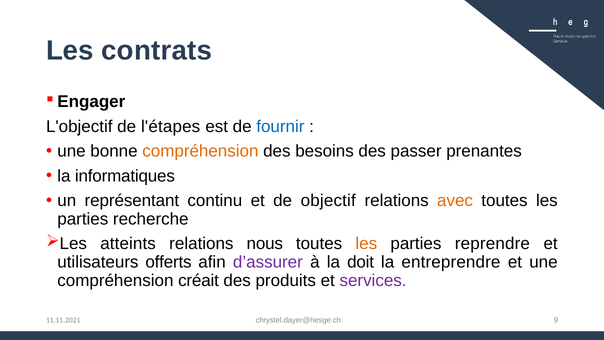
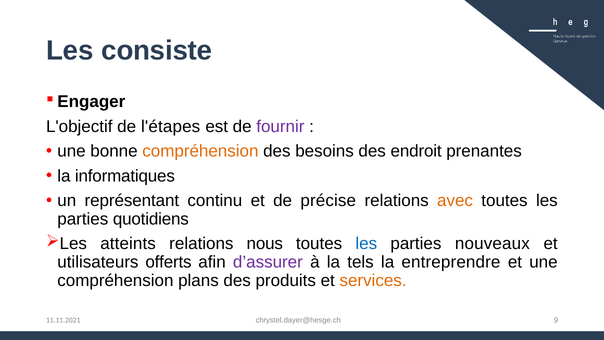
contrats: contrats -> consiste
fournir colour: blue -> purple
passer: passer -> endroit
objectif: objectif -> précise
recherche: recherche -> quotidiens
les at (366, 243) colour: orange -> blue
reprendre: reprendre -> nouveaux
doit: doit -> tels
créait: créait -> plans
services colour: purple -> orange
